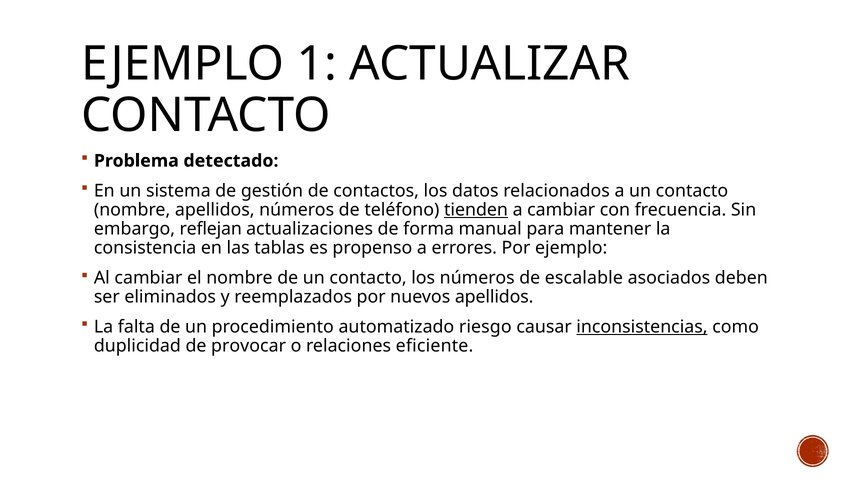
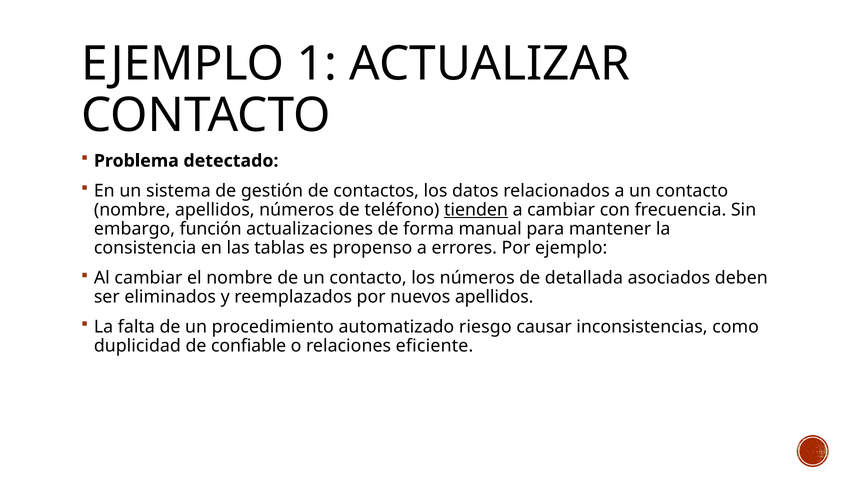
reflejan: reflejan -> función
escalable: escalable -> detallada
inconsistencias underline: present -> none
provocar: provocar -> confiable
